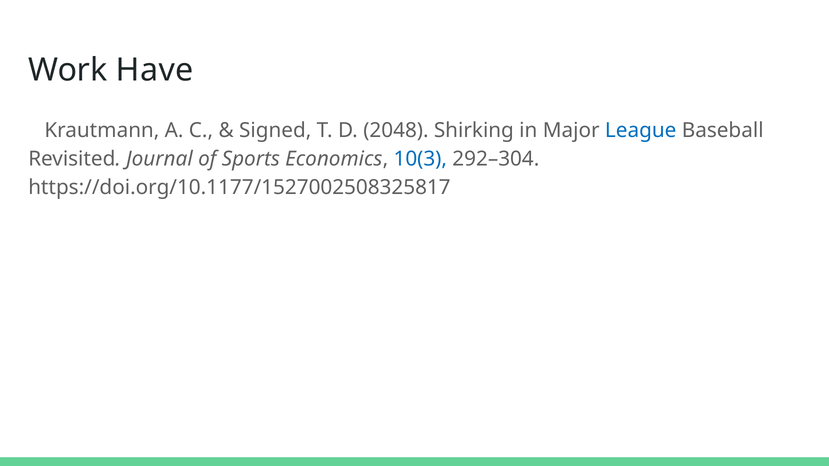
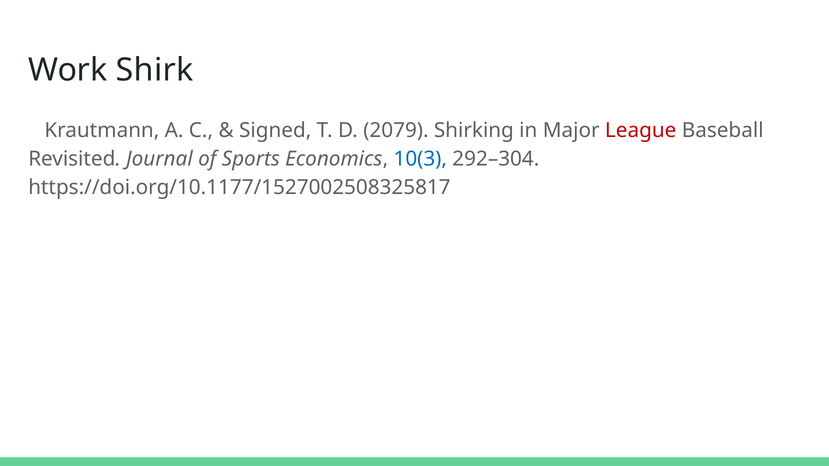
Have: Have -> Shirk
2048: 2048 -> 2079
League colour: blue -> red
